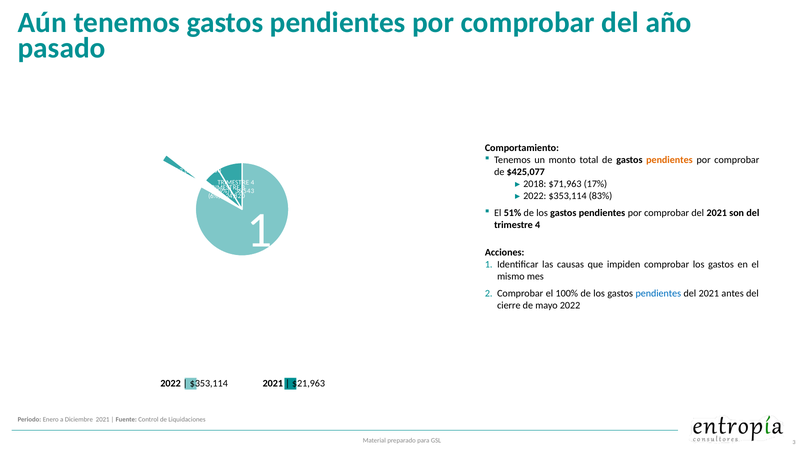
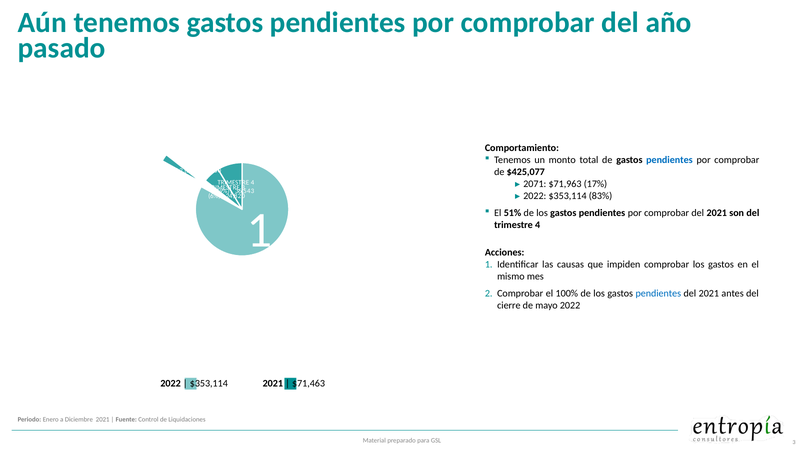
pendientes at (669, 160) colour: orange -> blue
2018: 2018 -> 2071
$21,963: $21,963 -> $71,463
